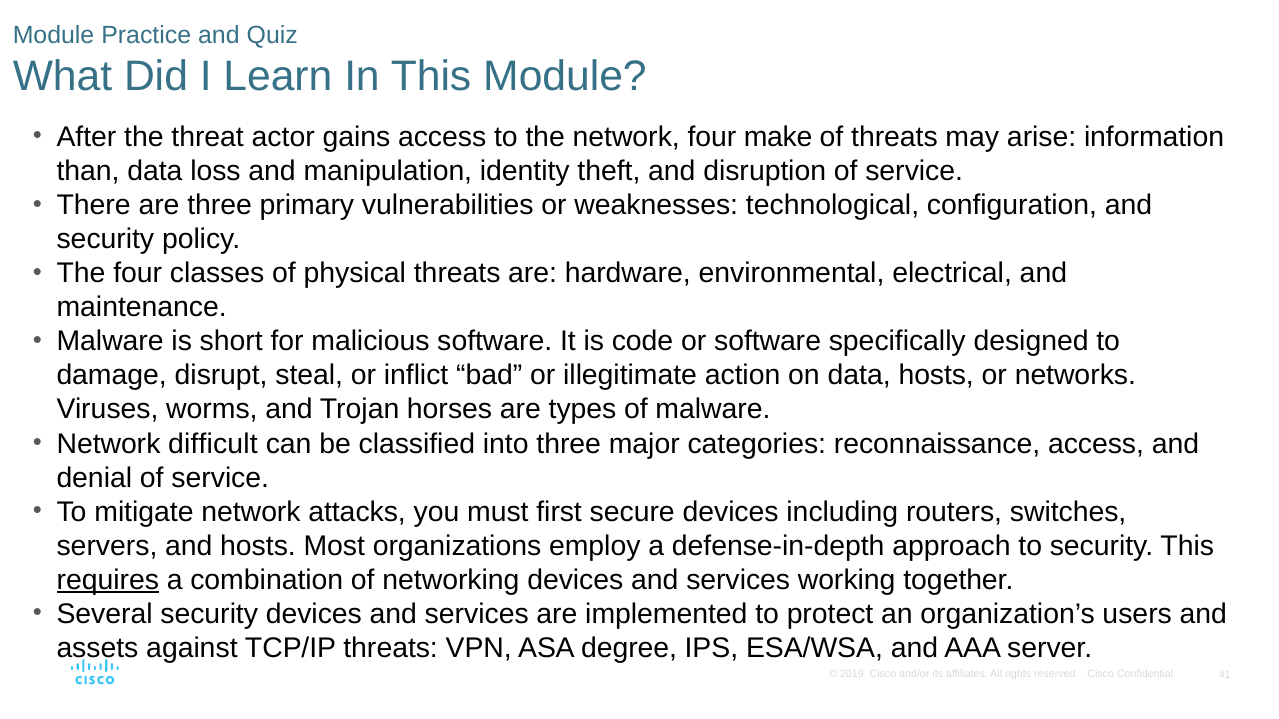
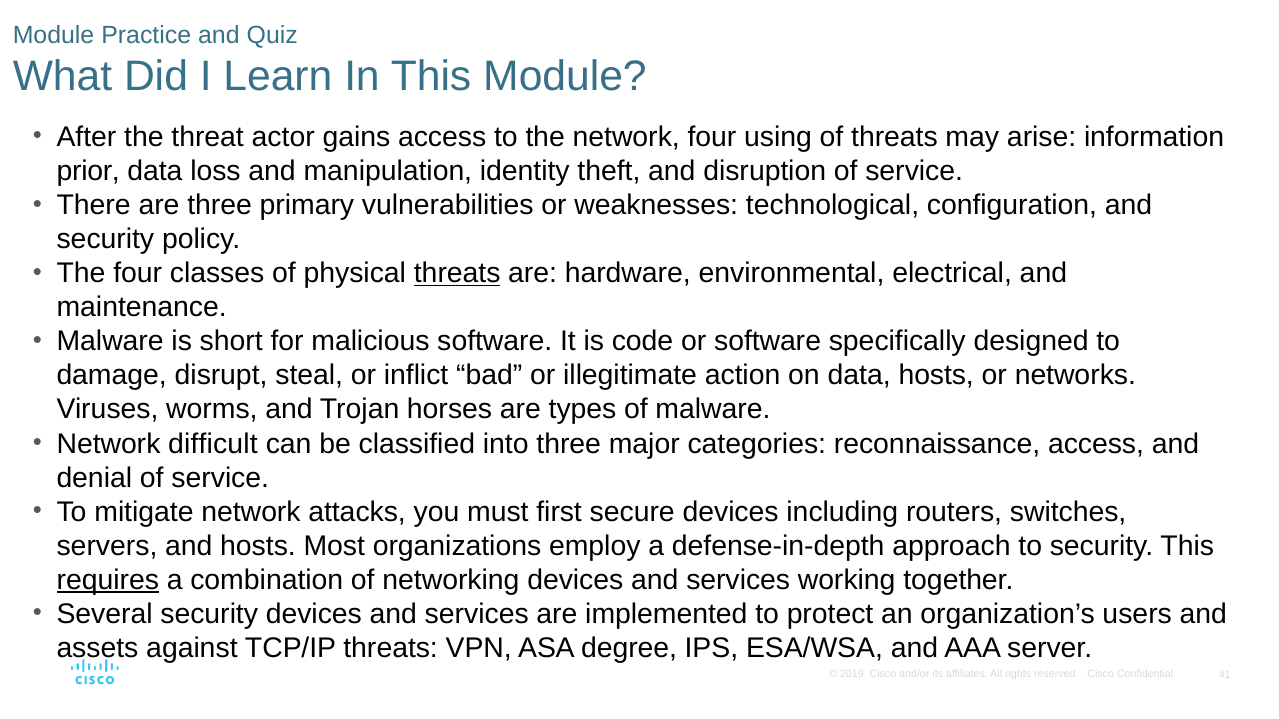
make: make -> using
than: than -> prior
threats at (457, 274) underline: none -> present
